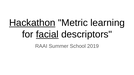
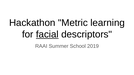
Hackathon underline: present -> none
